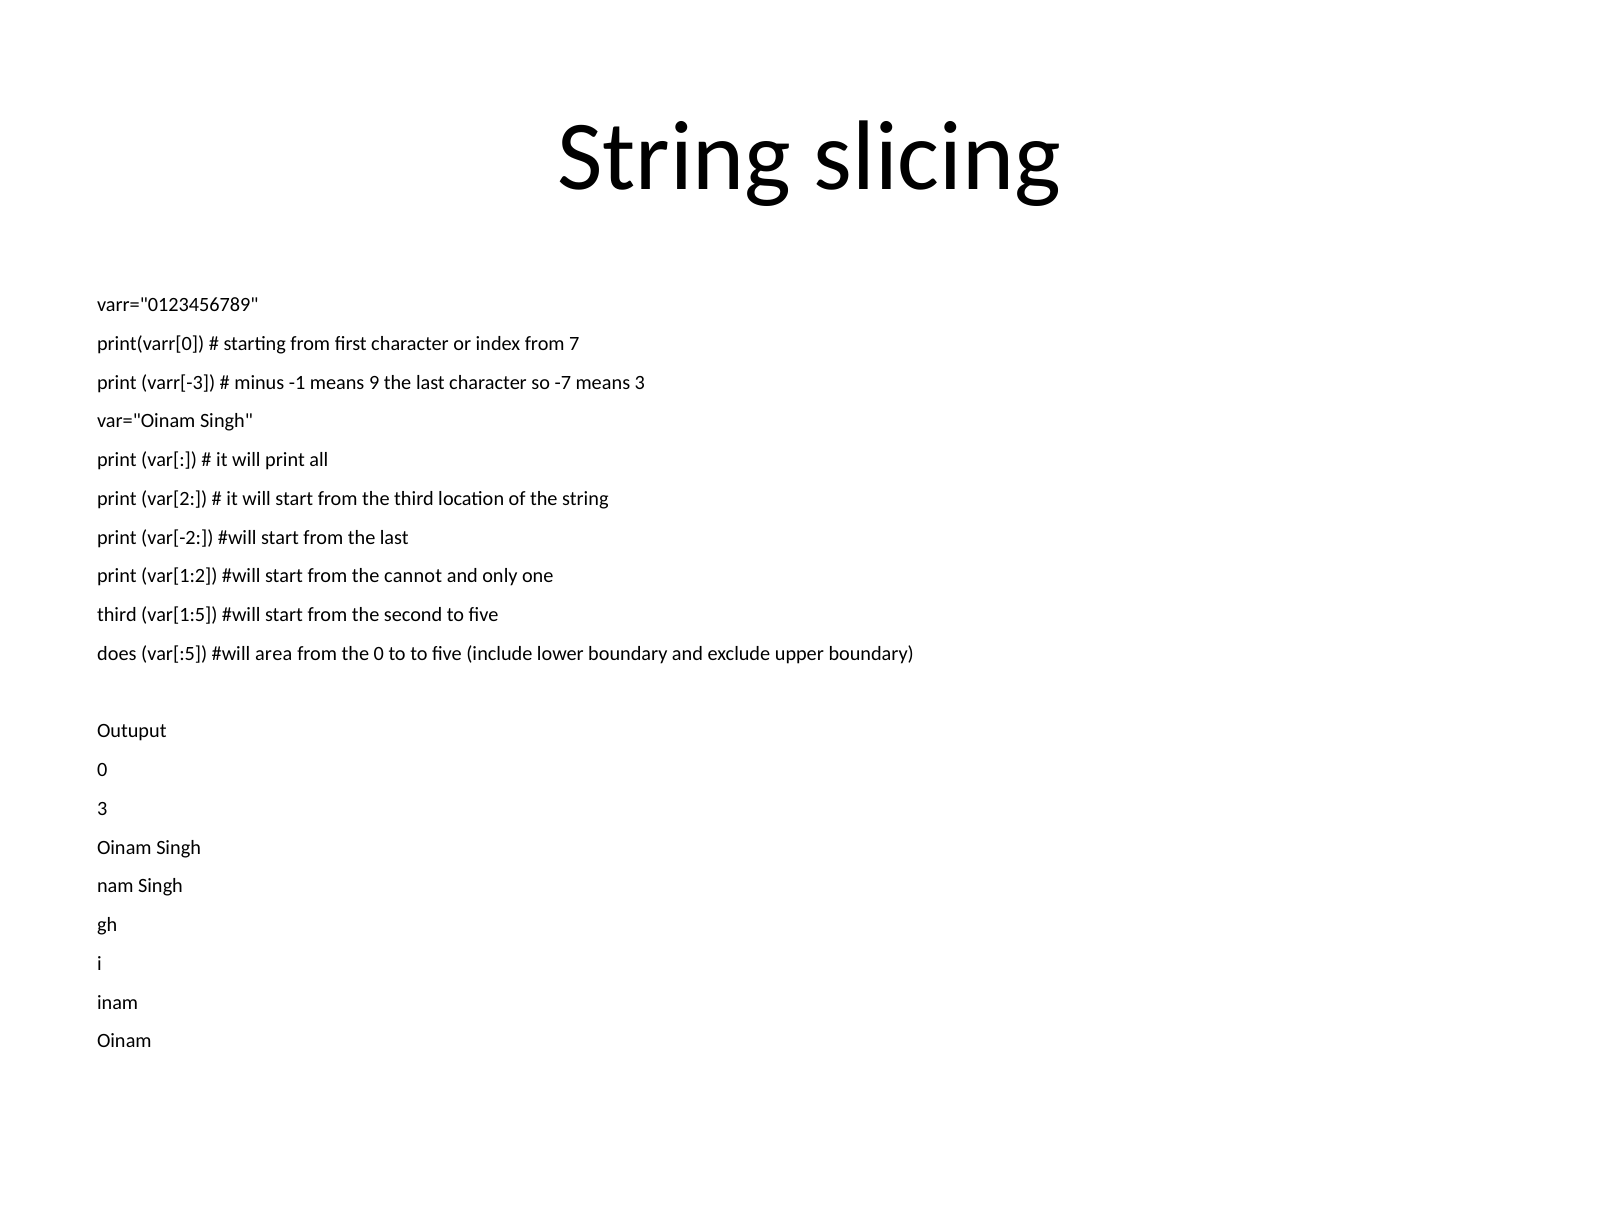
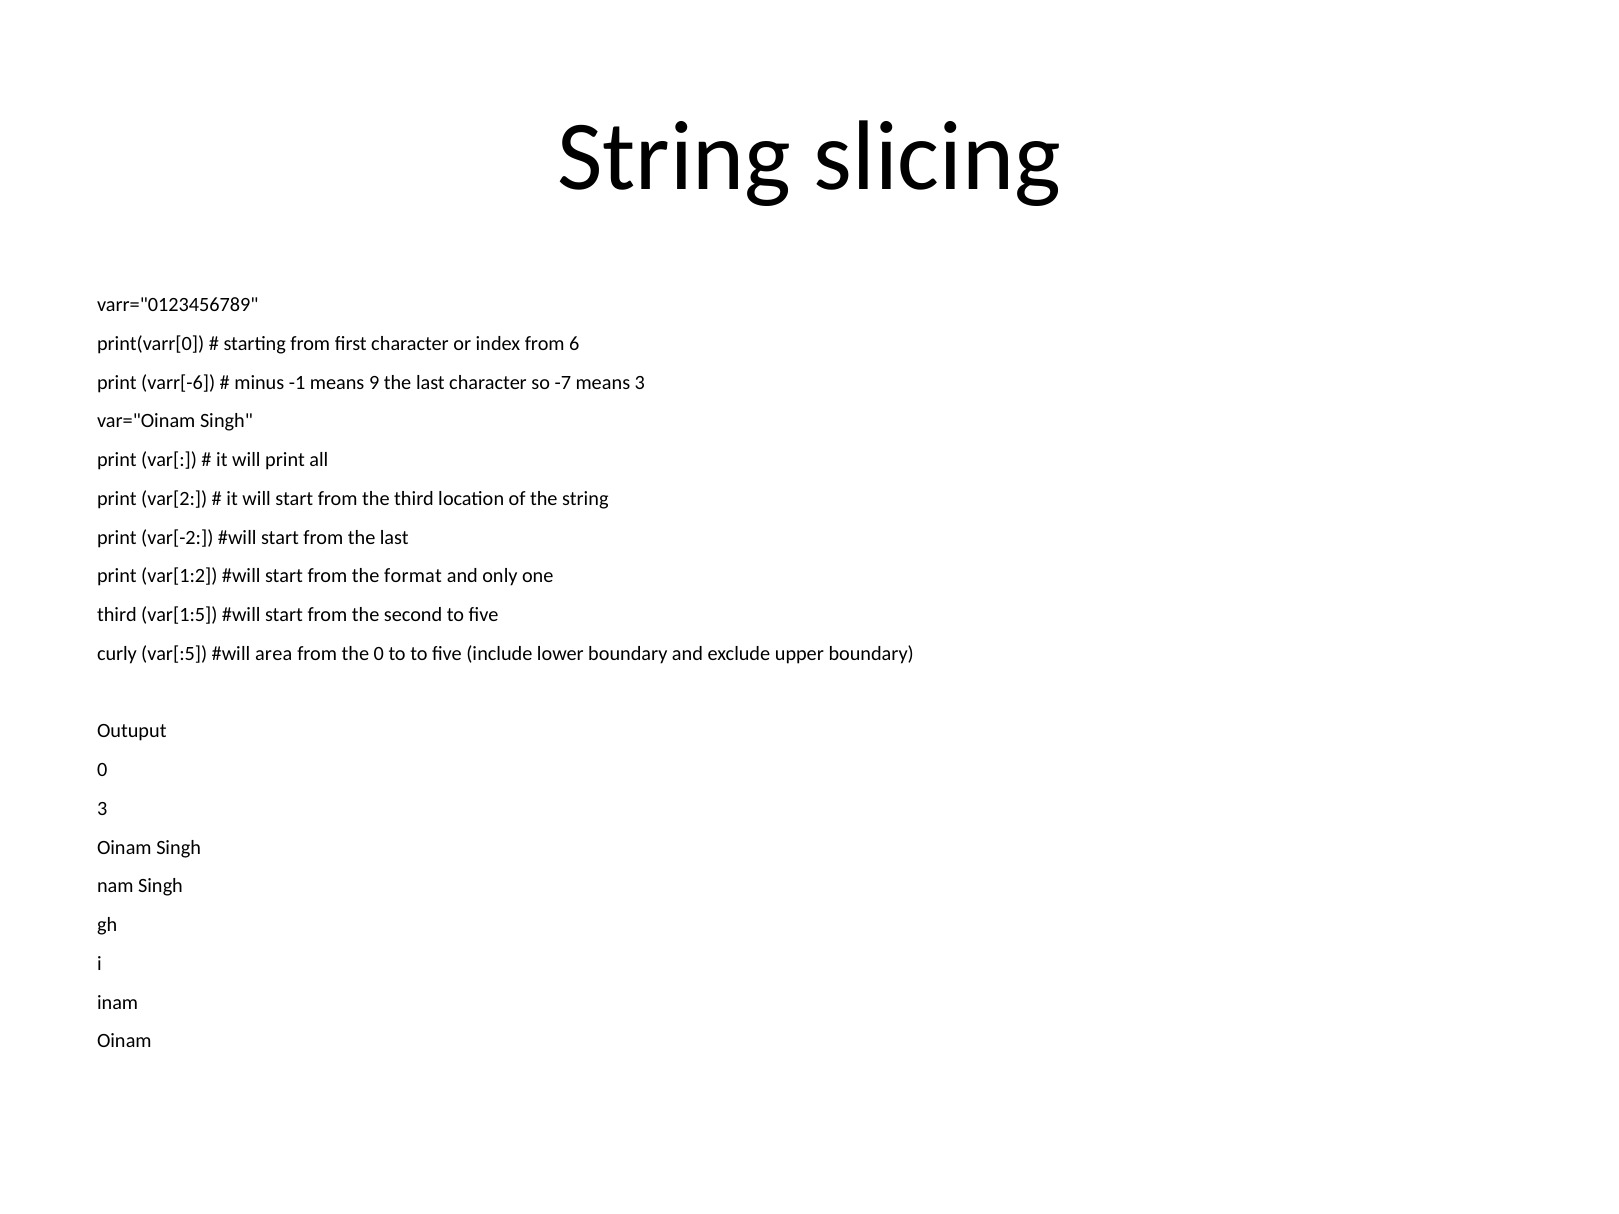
7: 7 -> 6
varr[-3: varr[-3 -> varr[-6
cannot: cannot -> format
does: does -> curly
